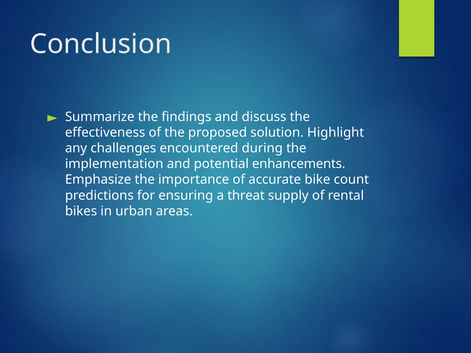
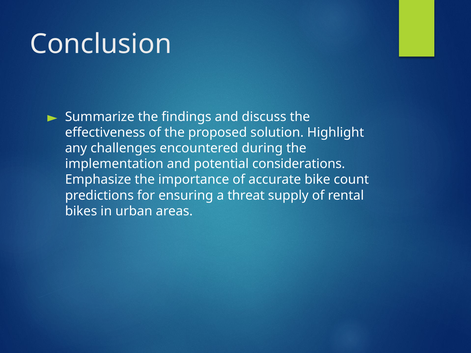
enhancements: enhancements -> considerations
